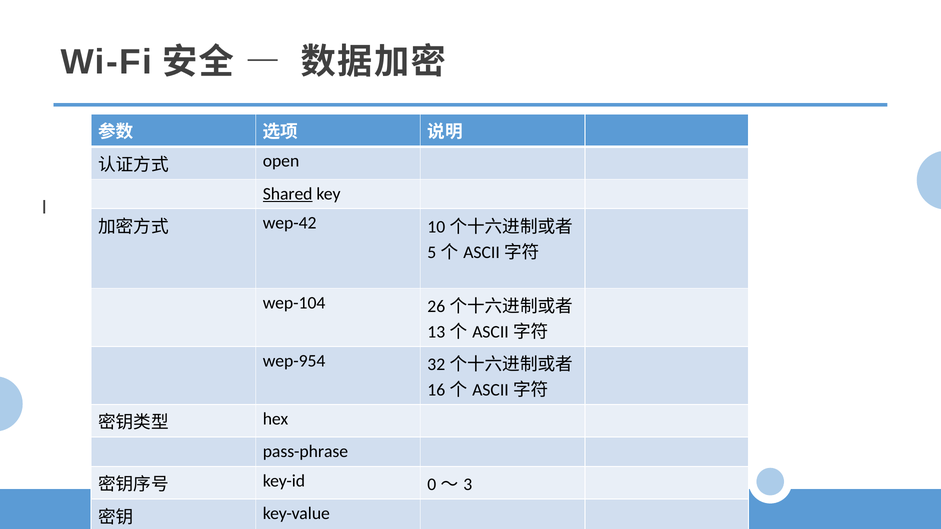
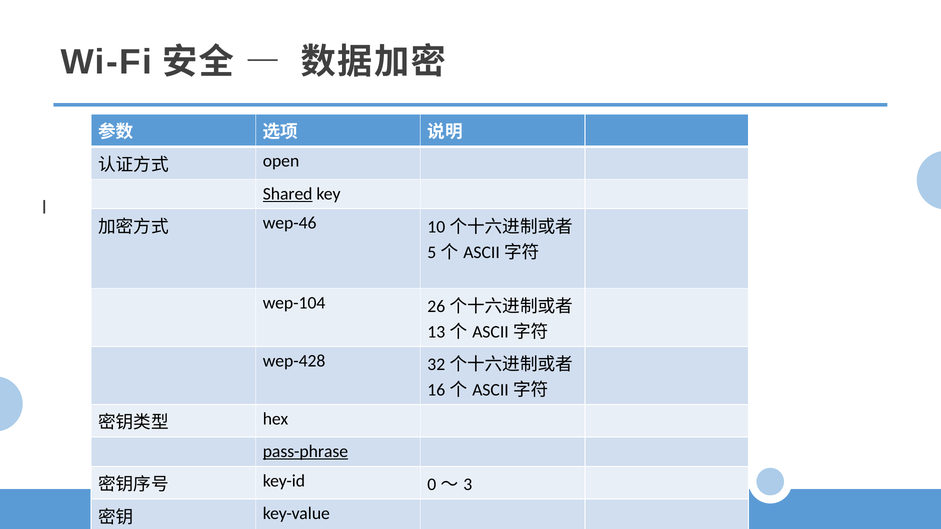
wep-42: wep-42 -> wep-46
wep-954: wep-954 -> wep-428
pass-phrase underline: none -> present
